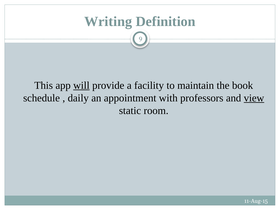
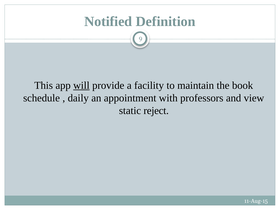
Writing: Writing -> Notified
view underline: present -> none
room: room -> reject
